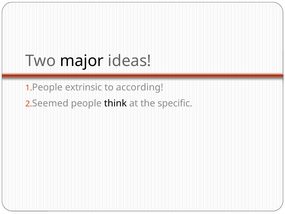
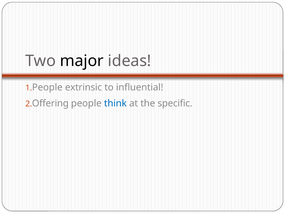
according: according -> influential
Seemed: Seemed -> Offering
think colour: black -> blue
